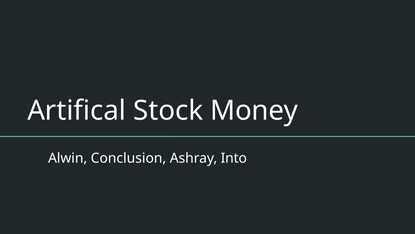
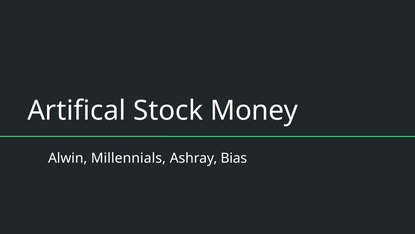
Conclusion: Conclusion -> Millennials
Into: Into -> Bias
